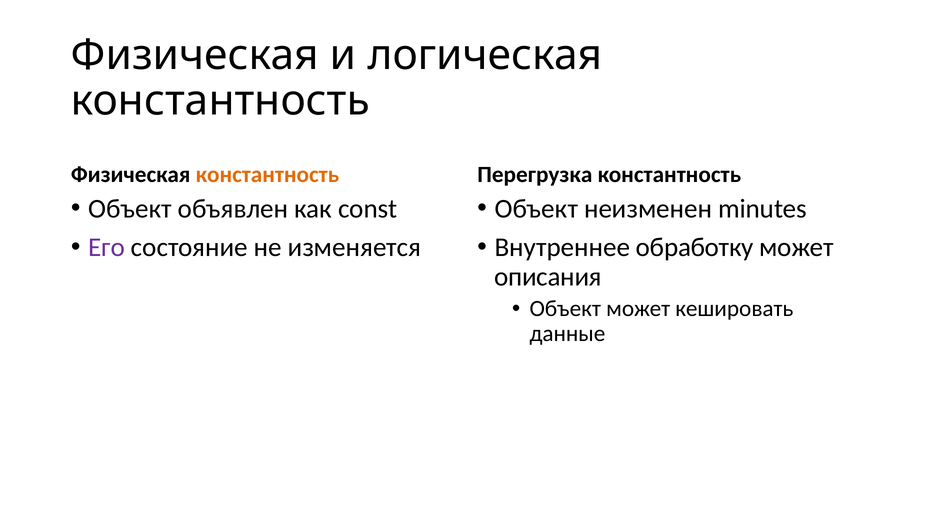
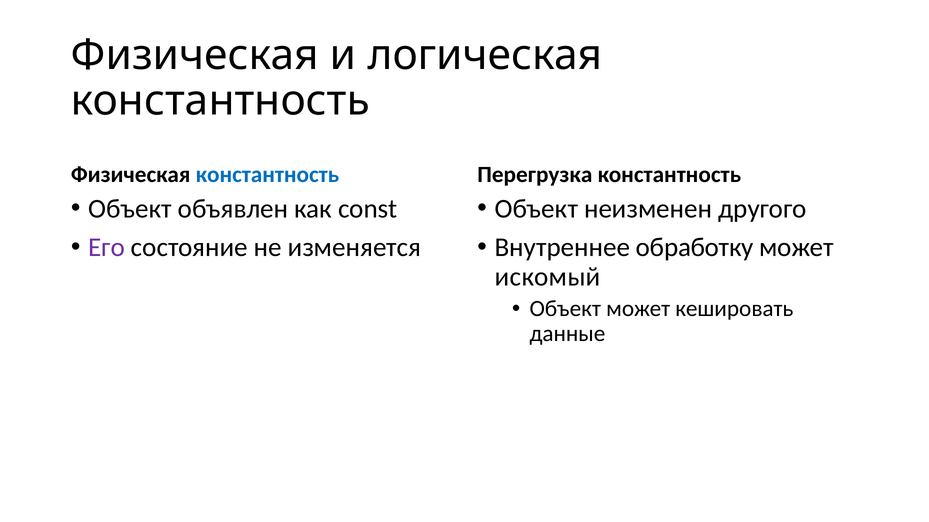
константность at (267, 175) colour: orange -> blue
minutes: minutes -> другого
описания: описания -> искомый
